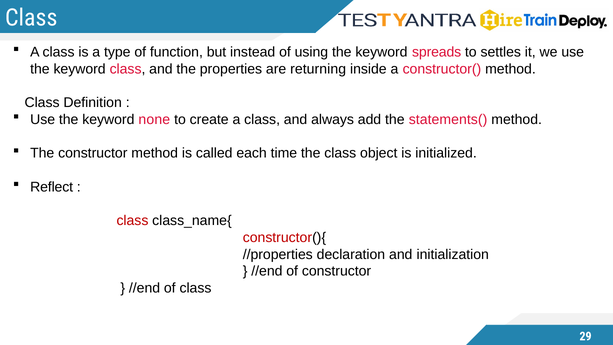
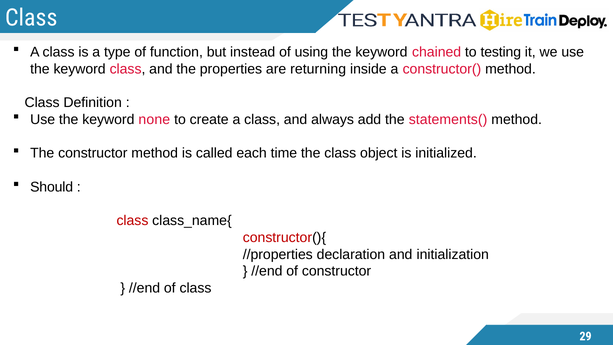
spreads: spreads -> chained
settles: settles -> testing
Reflect: Reflect -> Should
